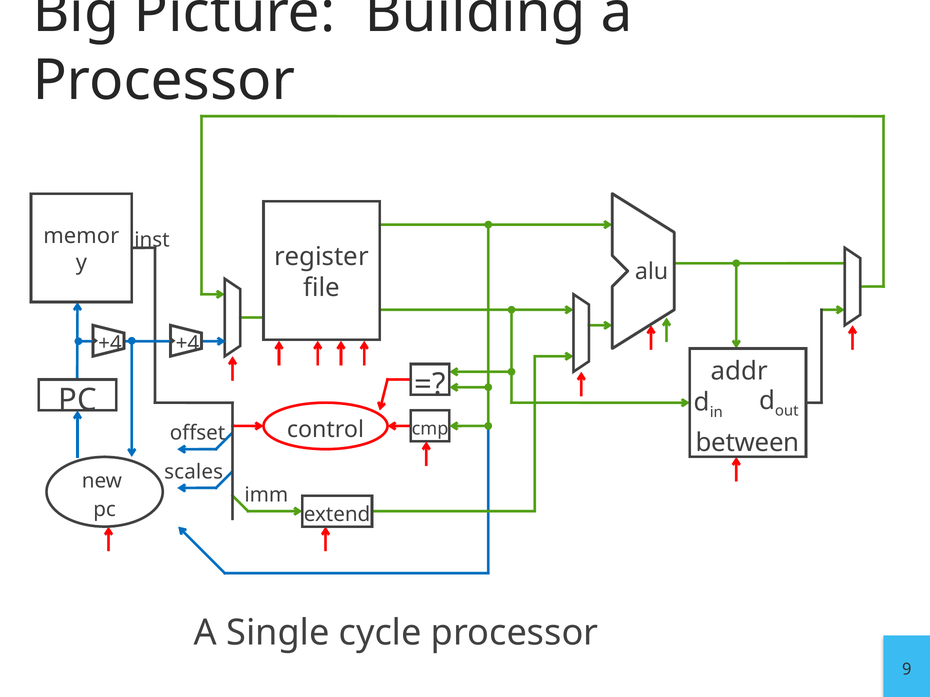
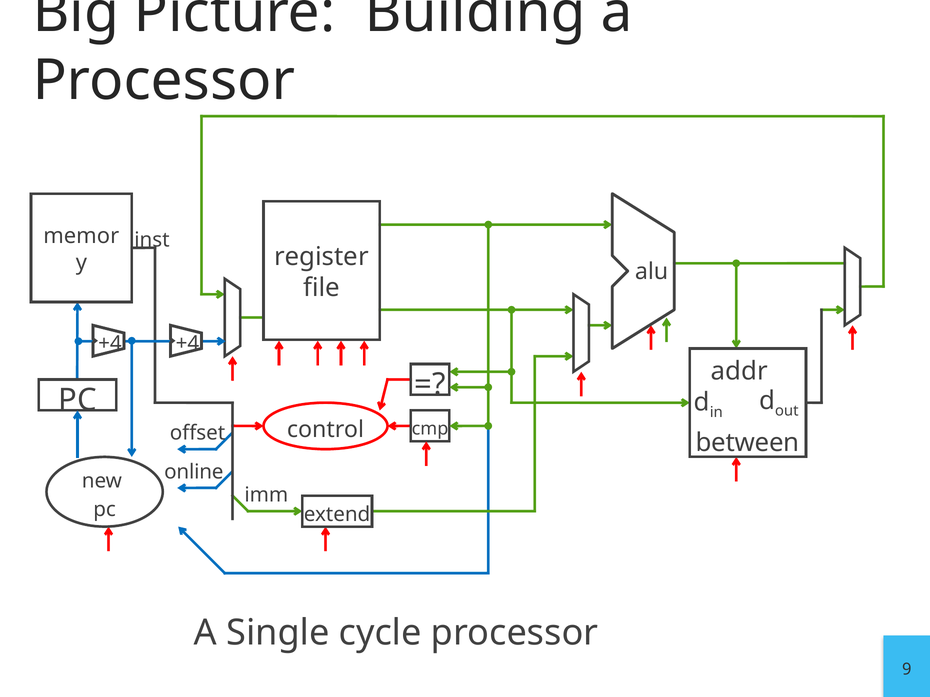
scales: scales -> online
